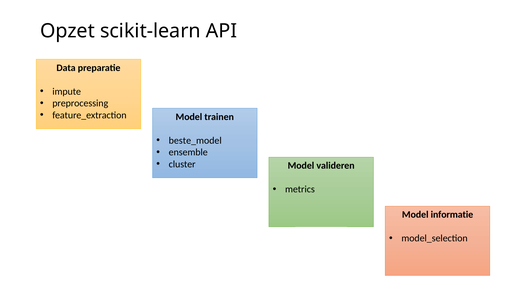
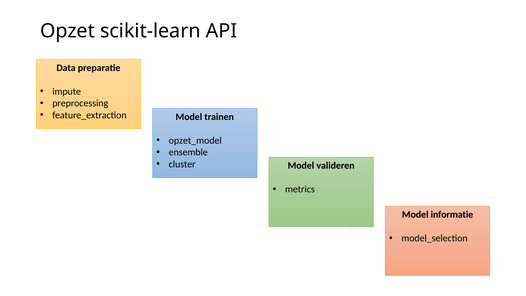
beste_model: beste_model -> opzet_model
